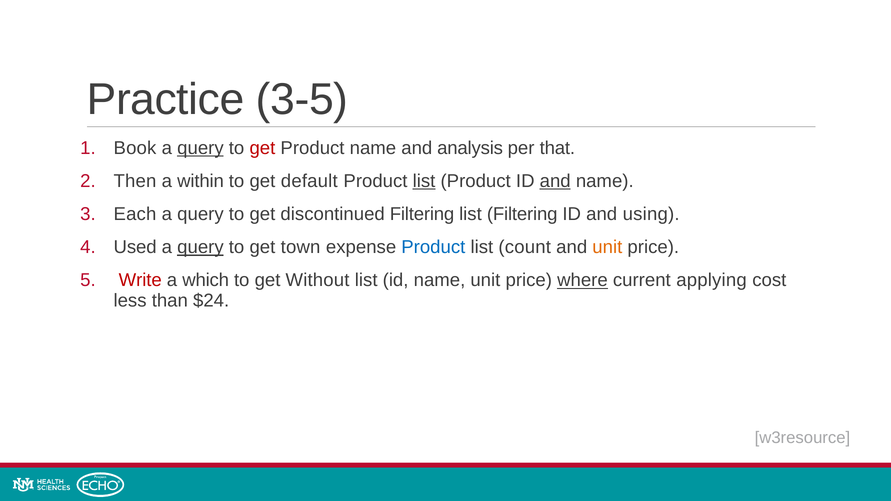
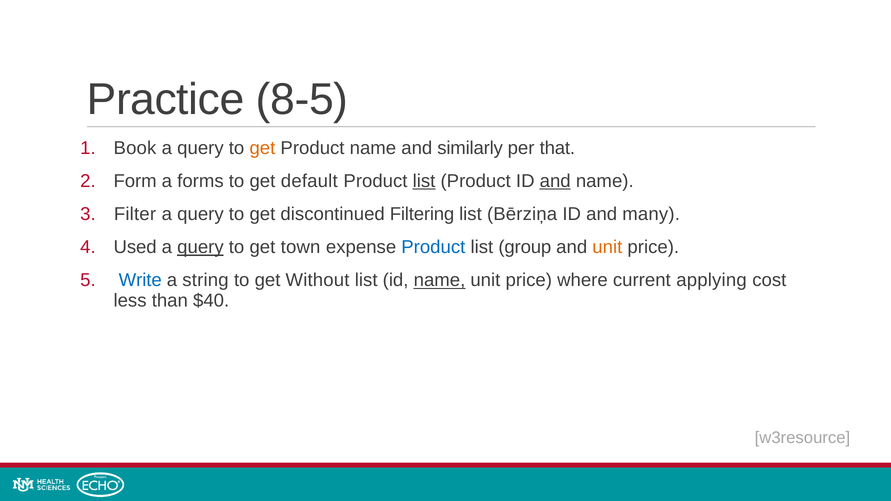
3-5: 3-5 -> 8-5
query at (200, 148) underline: present -> none
get at (262, 148) colour: red -> orange
analysis: analysis -> similarly
Then: Then -> Form
within: within -> forms
Each: Each -> Filter
list Filtering: Filtering -> Bērziņa
using: using -> many
count: count -> group
Write colour: red -> blue
which: which -> string
name at (439, 280) underline: none -> present
where underline: present -> none
$24: $24 -> $40
